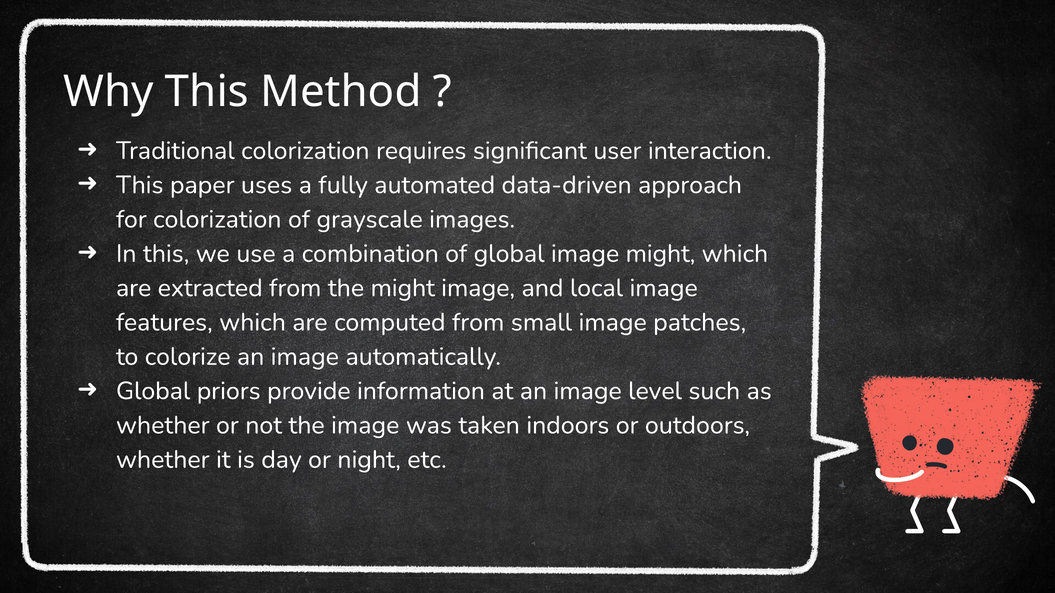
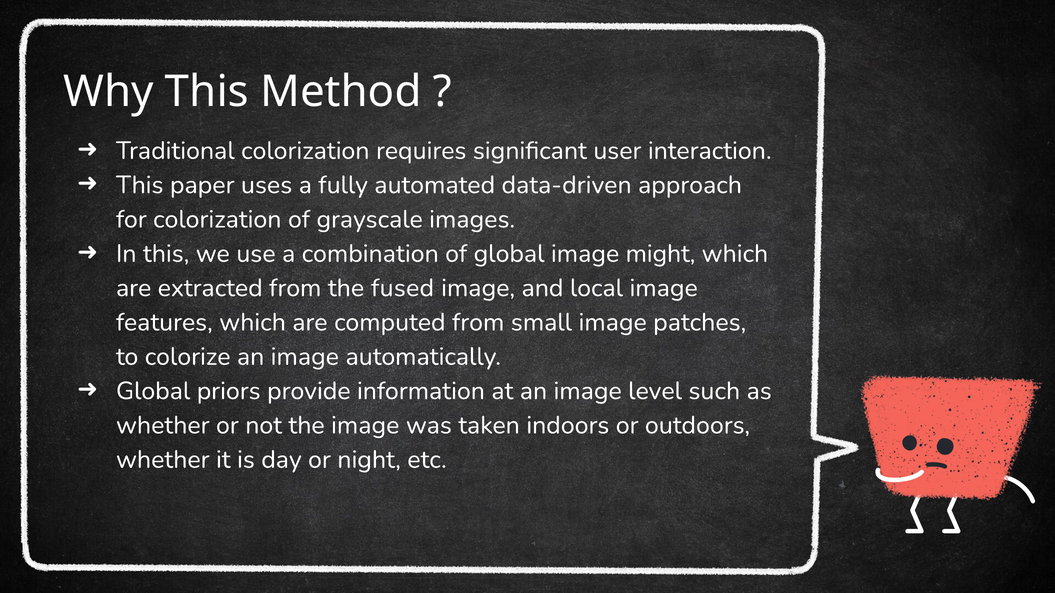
the might: might -> fused
